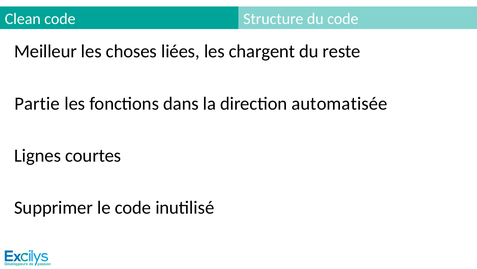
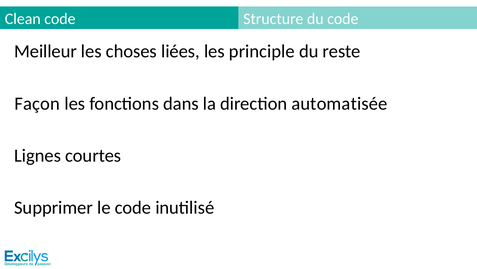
chargent: chargent -> principle
Partie: Partie -> Façon
